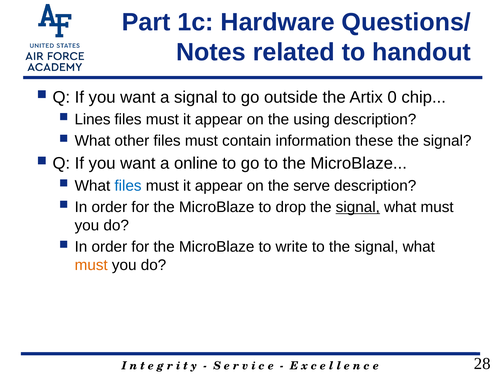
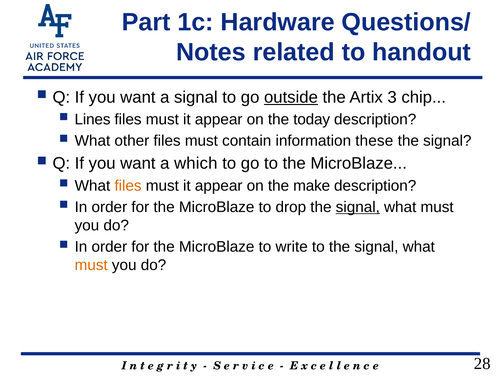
outside underline: none -> present
0: 0 -> 3
using: using -> today
online: online -> which
files at (128, 186) colour: blue -> orange
serve: serve -> make
